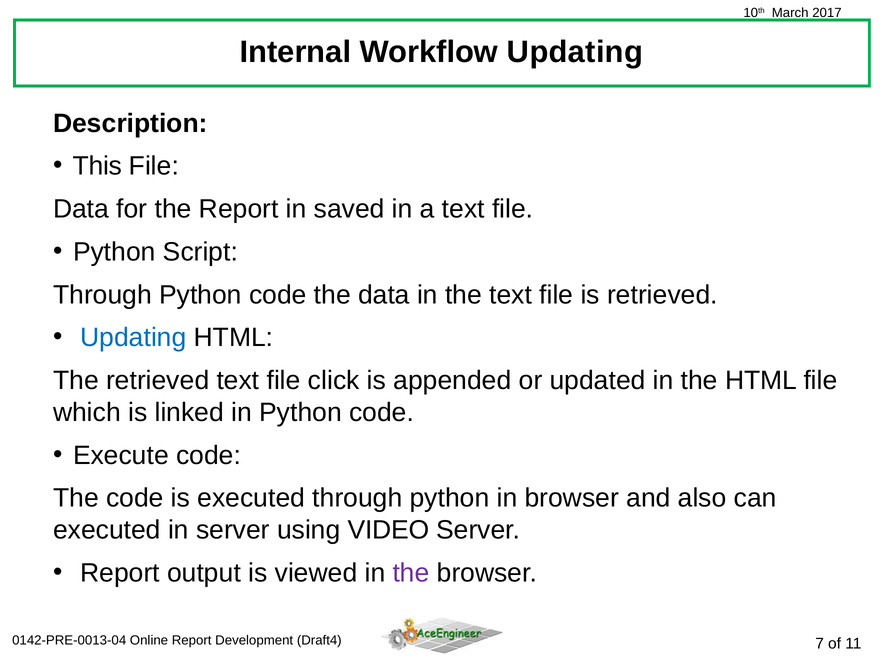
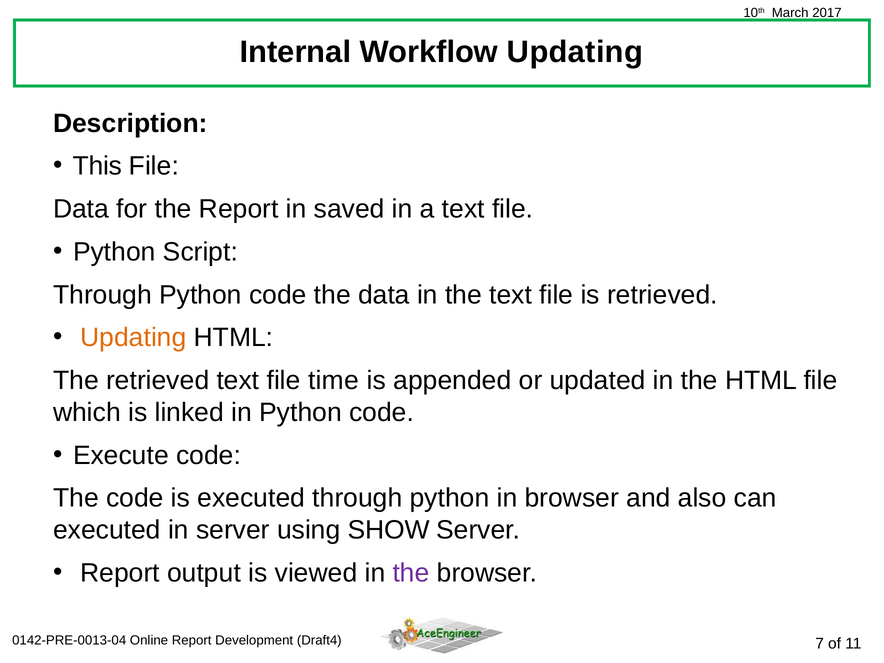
Updating at (133, 338) colour: blue -> orange
click: click -> time
VIDEO: VIDEO -> SHOW
